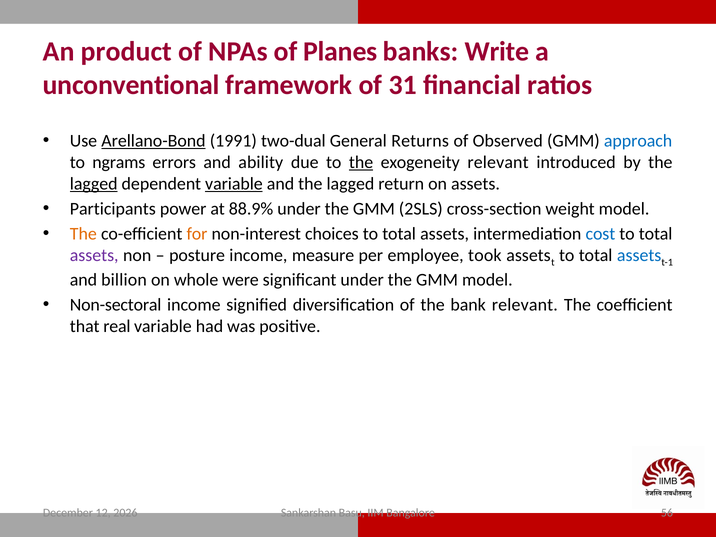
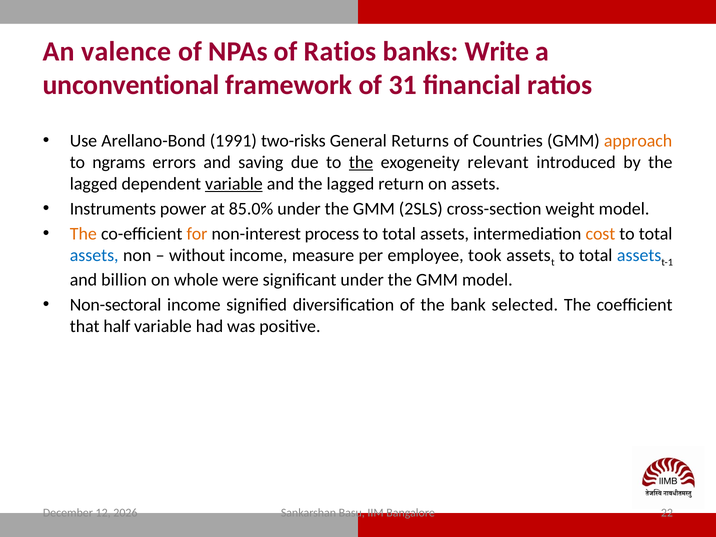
product: product -> valence
of Planes: Planes -> Ratios
Arellano-Bond underline: present -> none
two-dual: two-dual -> two-risks
Observed: Observed -> Countries
approach colour: blue -> orange
ability: ability -> saving
lagged at (94, 184) underline: present -> none
Participants: Participants -> Instruments
88.9%: 88.9% -> 85.0%
choices: choices -> process
cost colour: blue -> orange
assets at (94, 255) colour: purple -> blue
posture: posture -> without
bank relevant: relevant -> selected
real: real -> half
56: 56 -> 22
